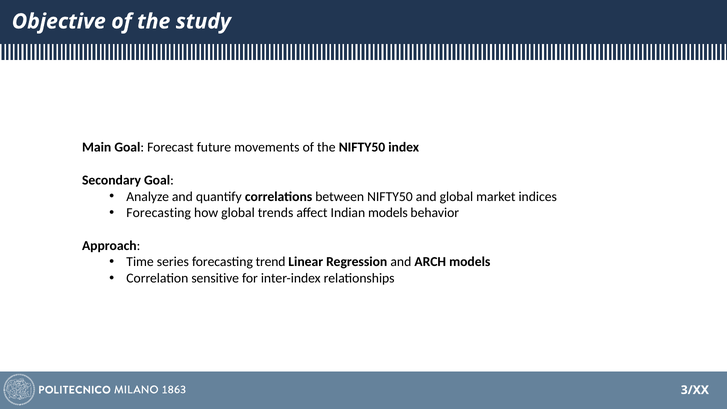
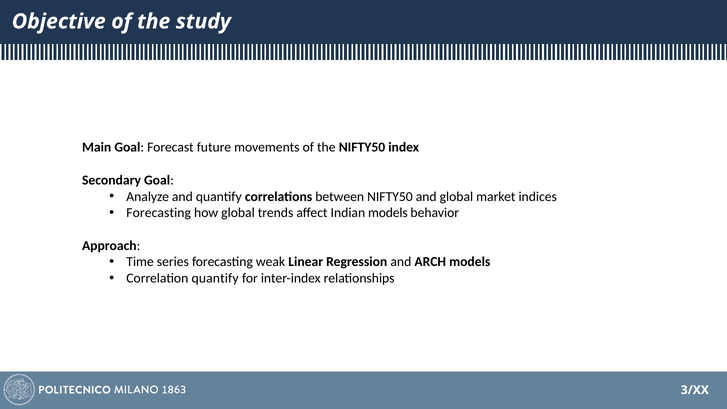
trend: trend -> weak
Correlation sensitive: sensitive -> quantify
